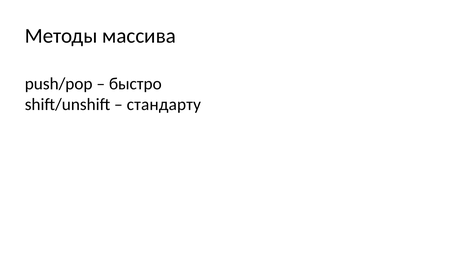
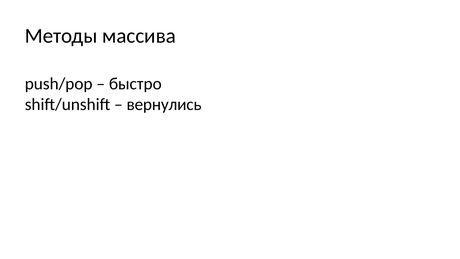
стандарту: стандарту -> вернулись
